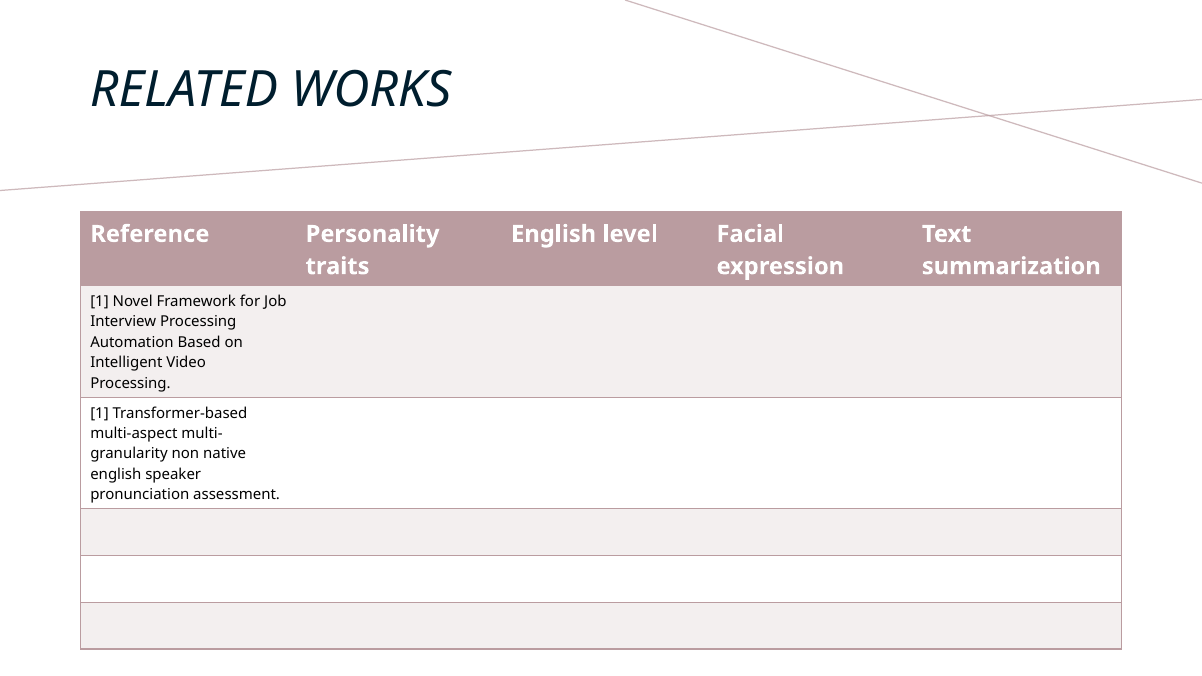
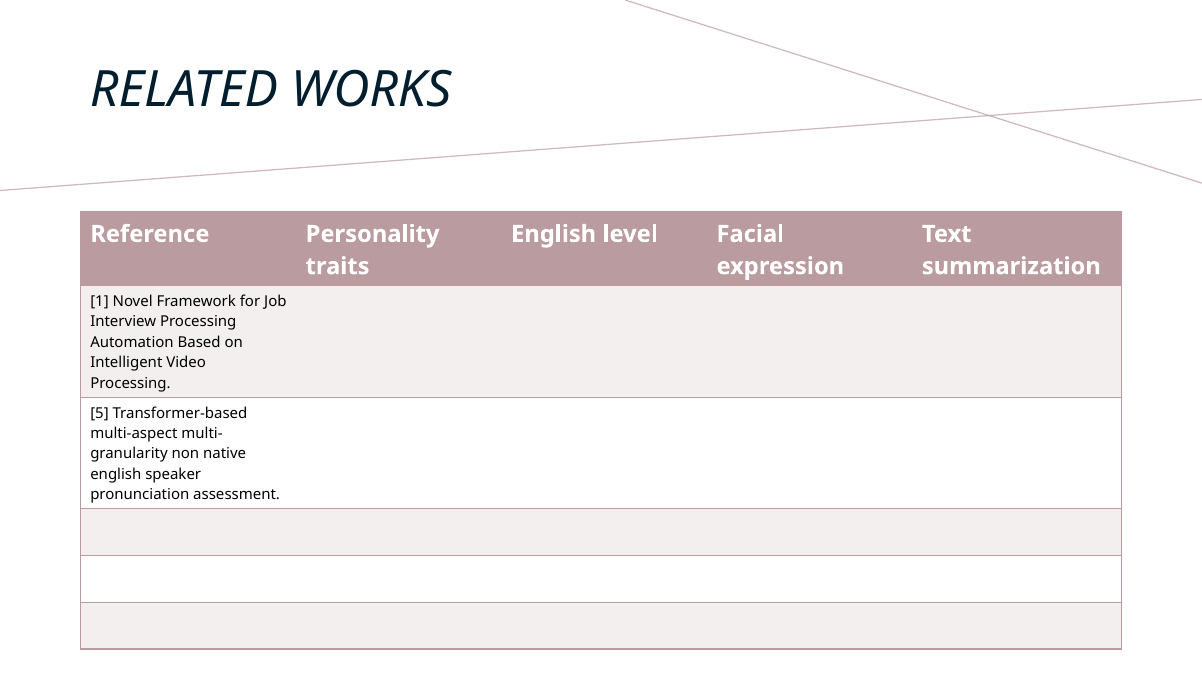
1 at (100, 413): 1 -> 5
